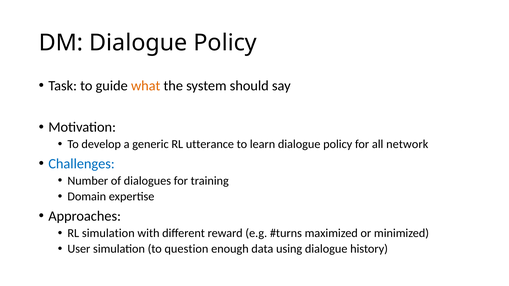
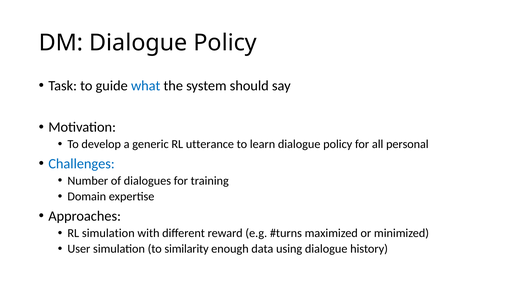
what colour: orange -> blue
network: network -> personal
question: question -> similarity
